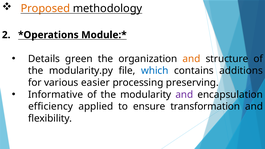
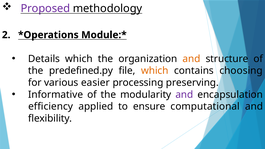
Proposed colour: orange -> purple
Details green: green -> which
modularity.py: modularity.py -> predefined.py
which at (155, 71) colour: blue -> orange
additions: additions -> choosing
transformation: transformation -> computational
